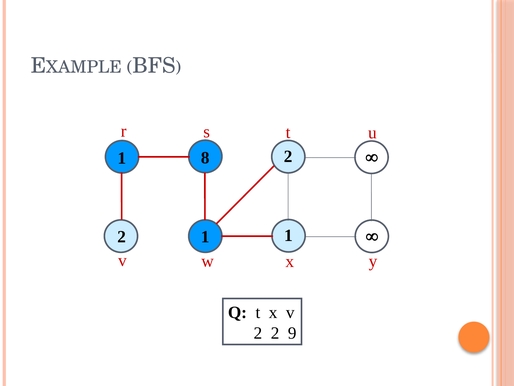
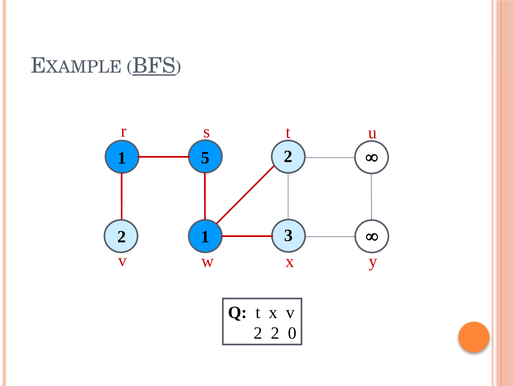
BFS underline: none -> present
8: 8 -> 5
1 1: 1 -> 3
9: 9 -> 0
